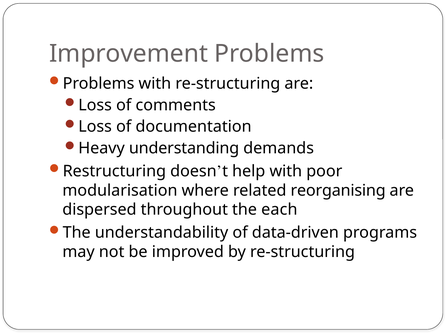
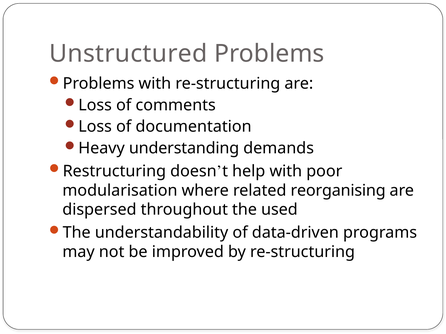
Improvement: Improvement -> Unstructured
each: each -> used
